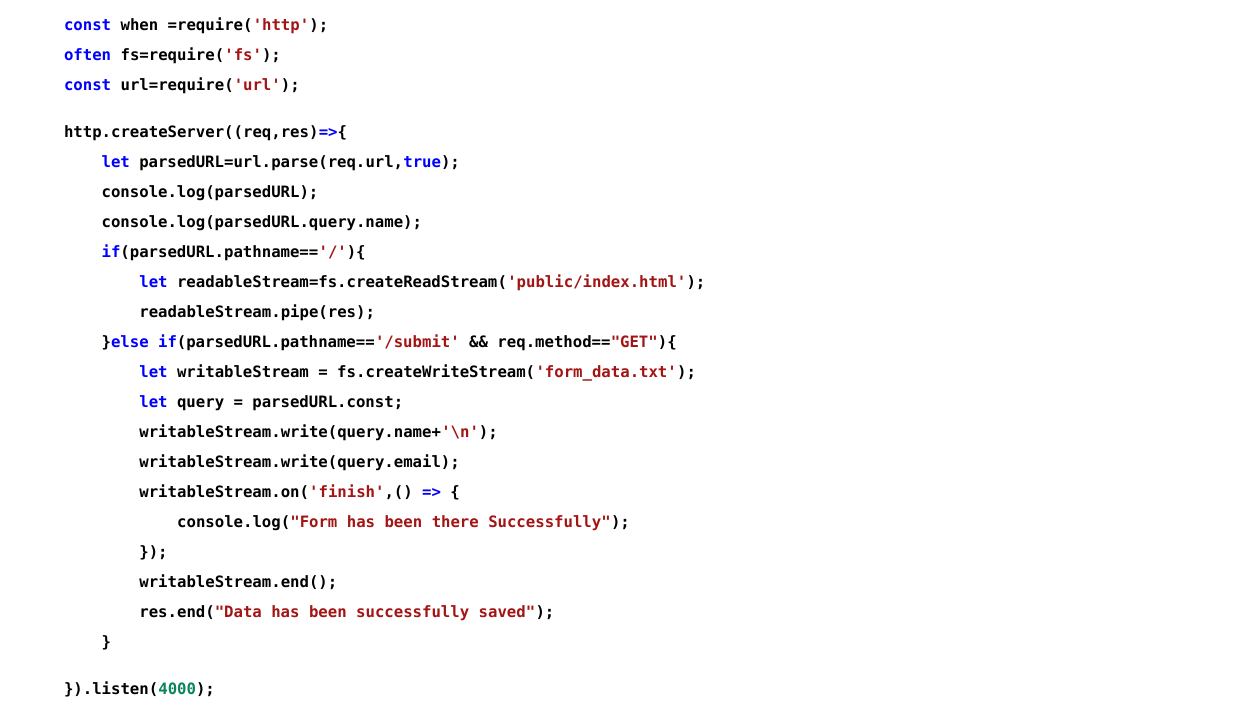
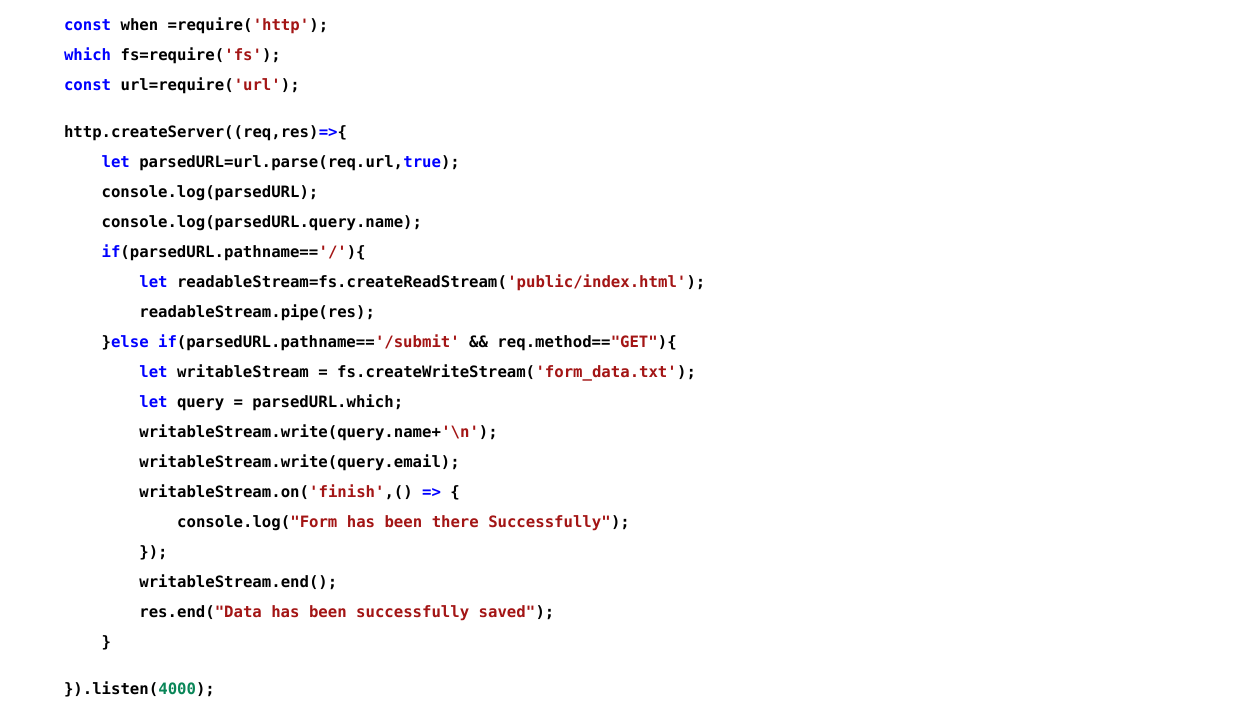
often: often -> which
parsedURL.const: parsedURL.const -> parsedURL.which
